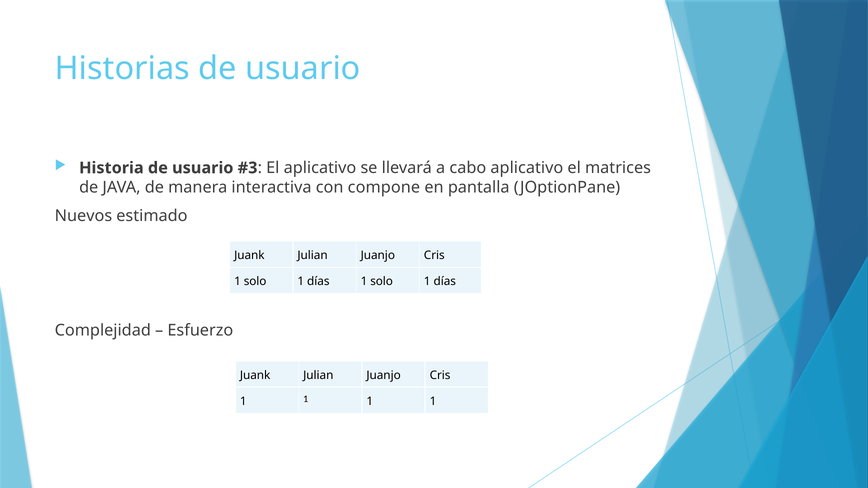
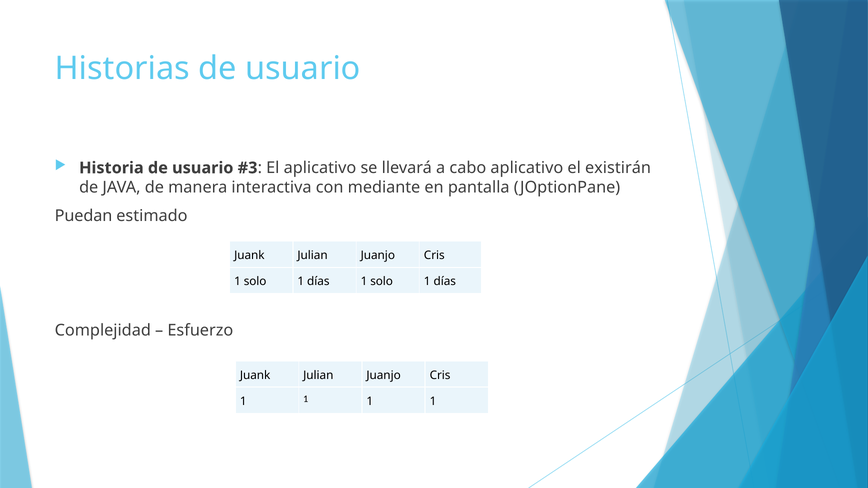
matrices: matrices -> existirán
compone: compone -> mediante
Nuevos: Nuevos -> Puedan
